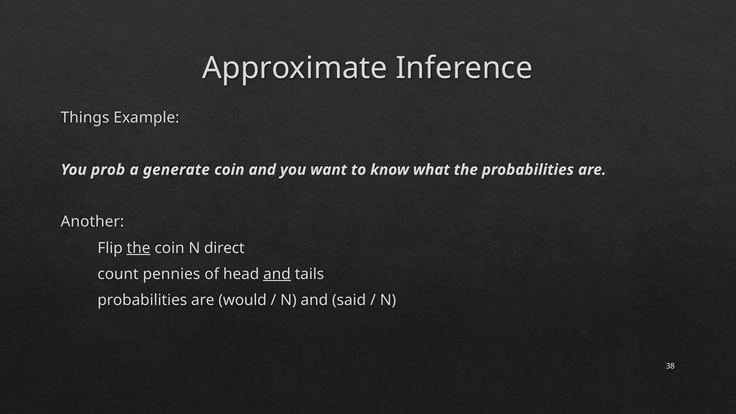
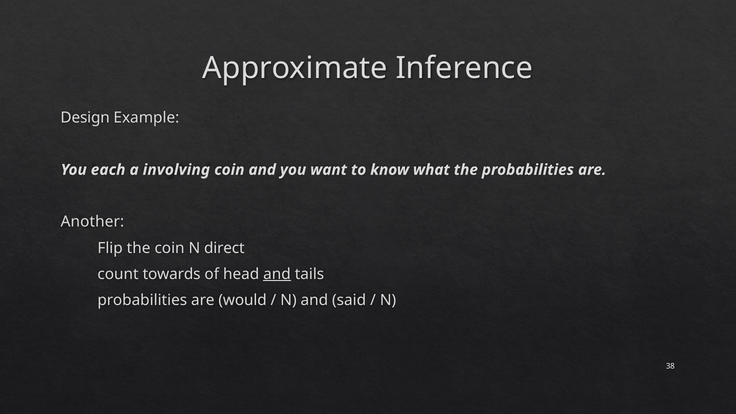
Things: Things -> Design
prob: prob -> each
generate: generate -> involving
the at (139, 248) underline: present -> none
pennies: pennies -> towards
